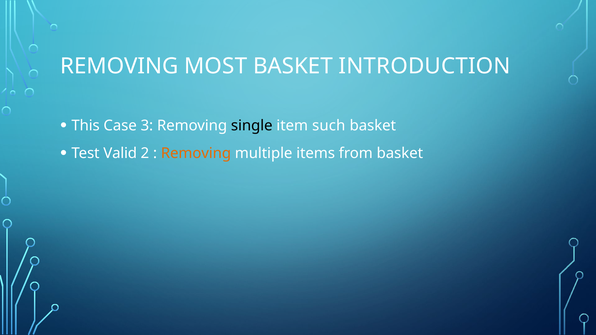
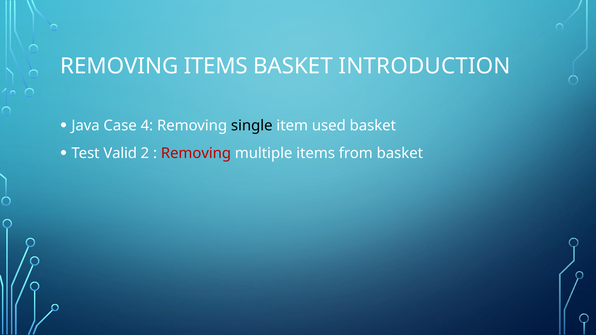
REMOVING MOST: MOST -> ITEMS
This: This -> Java
3: 3 -> 4
such: such -> used
Removing at (196, 153) colour: orange -> red
